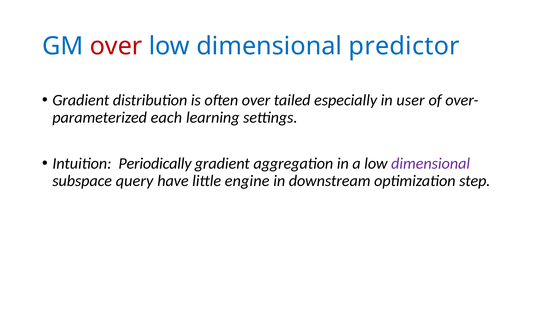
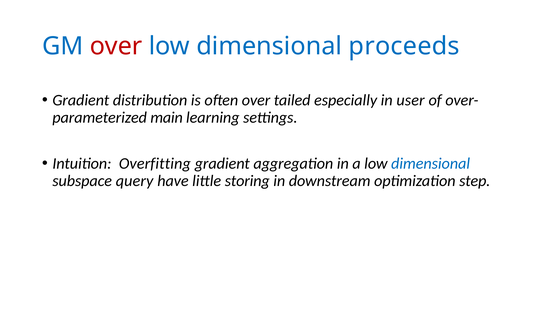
predictor: predictor -> proceeds
each: each -> main
Periodically: Periodically -> Overfitting
dimensional at (431, 163) colour: purple -> blue
engine: engine -> storing
